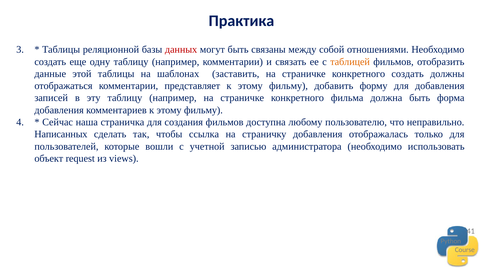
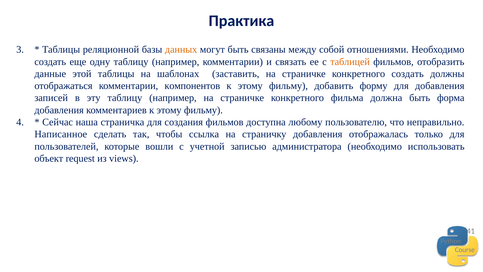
данных colour: red -> orange
представляет: представляет -> компонентов
Написанных: Написанных -> Написанное
